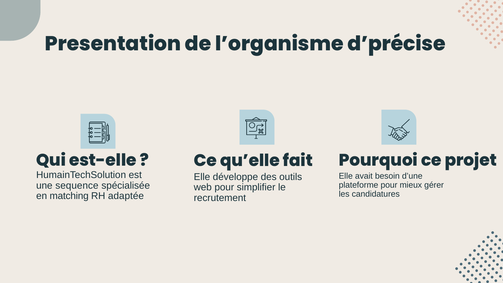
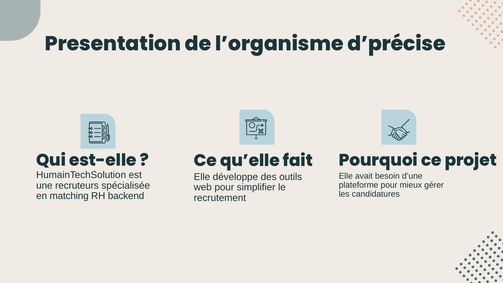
sequence: sequence -> recruteurs
adaptée: adaptée -> backend
